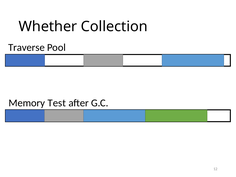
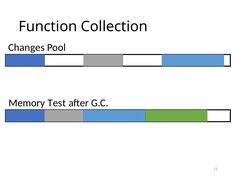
Whether: Whether -> Function
Traverse: Traverse -> Changes
